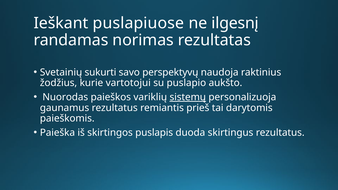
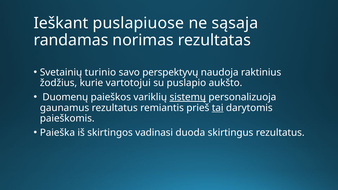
ilgesnį: ilgesnį -> sąsaja
sukurti: sukurti -> turinio
Nuorodas: Nuorodas -> Duomenų
tai underline: none -> present
puslapis: puslapis -> vadinasi
